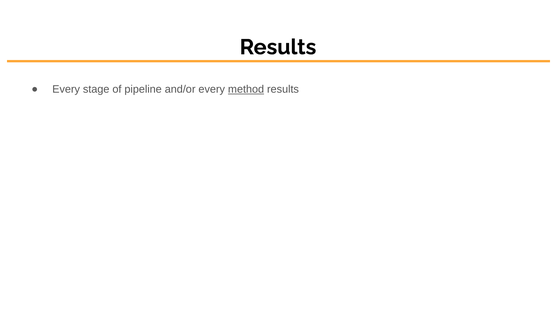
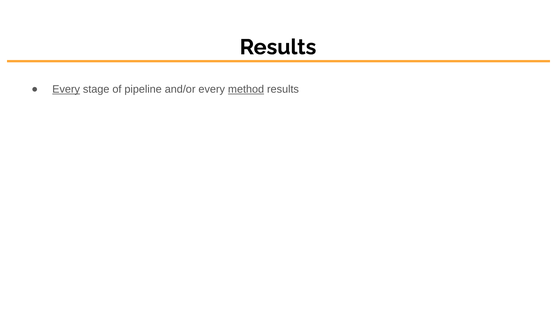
Every at (66, 89) underline: none -> present
